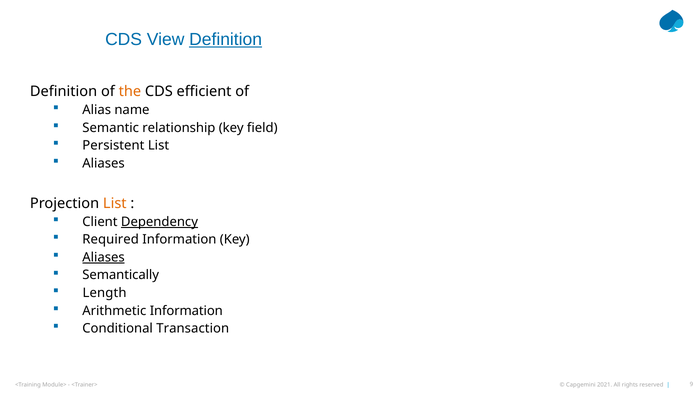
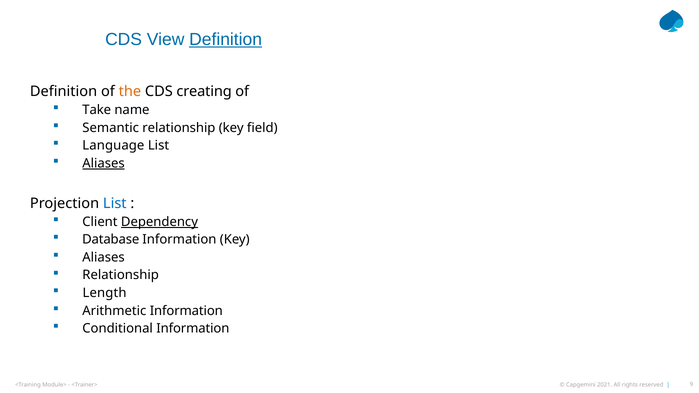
efficient: efficient -> creating
Alias: Alias -> Take
Persistent: Persistent -> Language
Aliases at (104, 163) underline: none -> present
List at (115, 203) colour: orange -> blue
Required: Required -> Database
Aliases at (104, 258) underline: present -> none
Semantically at (121, 275): Semantically -> Relationship
Conditional Transaction: Transaction -> Information
